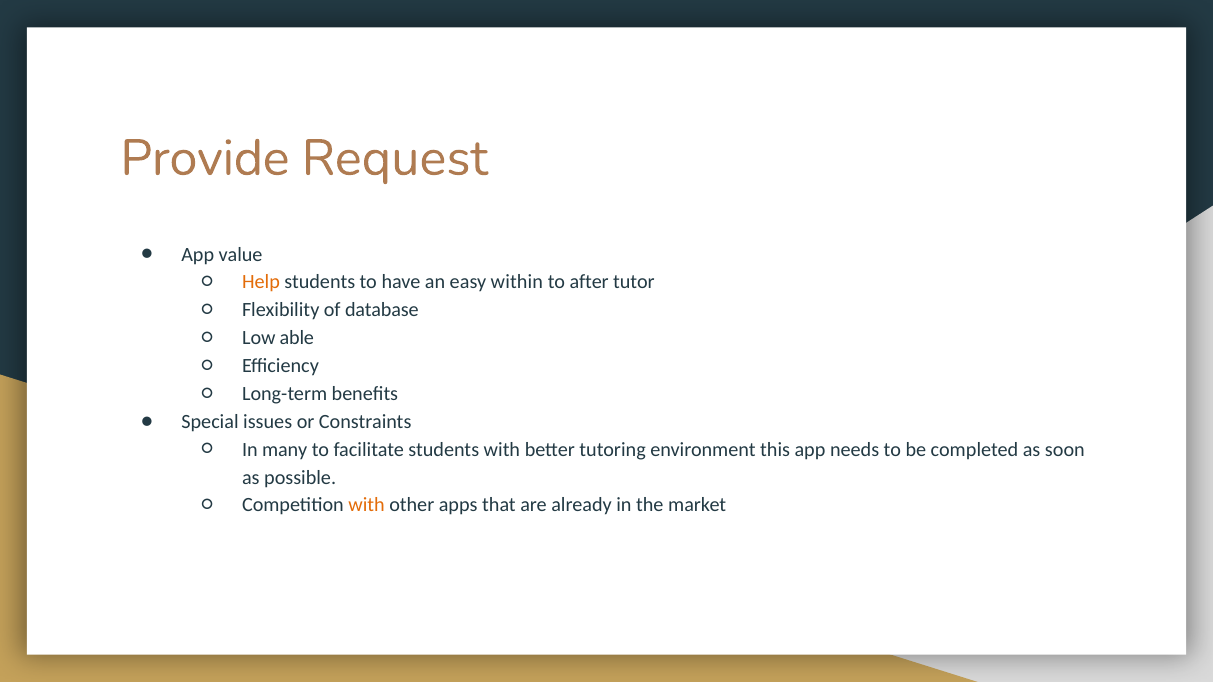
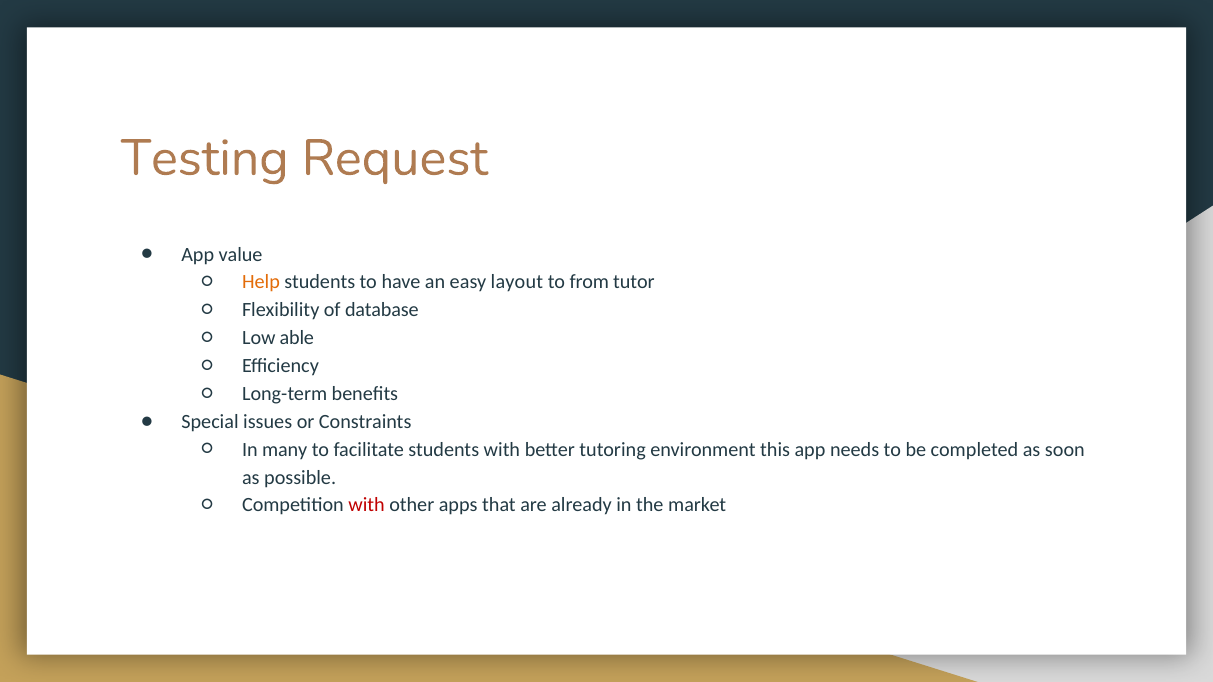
Provide: Provide -> Testing
within: within -> layout
after: after -> from
with at (367, 506) colour: orange -> red
